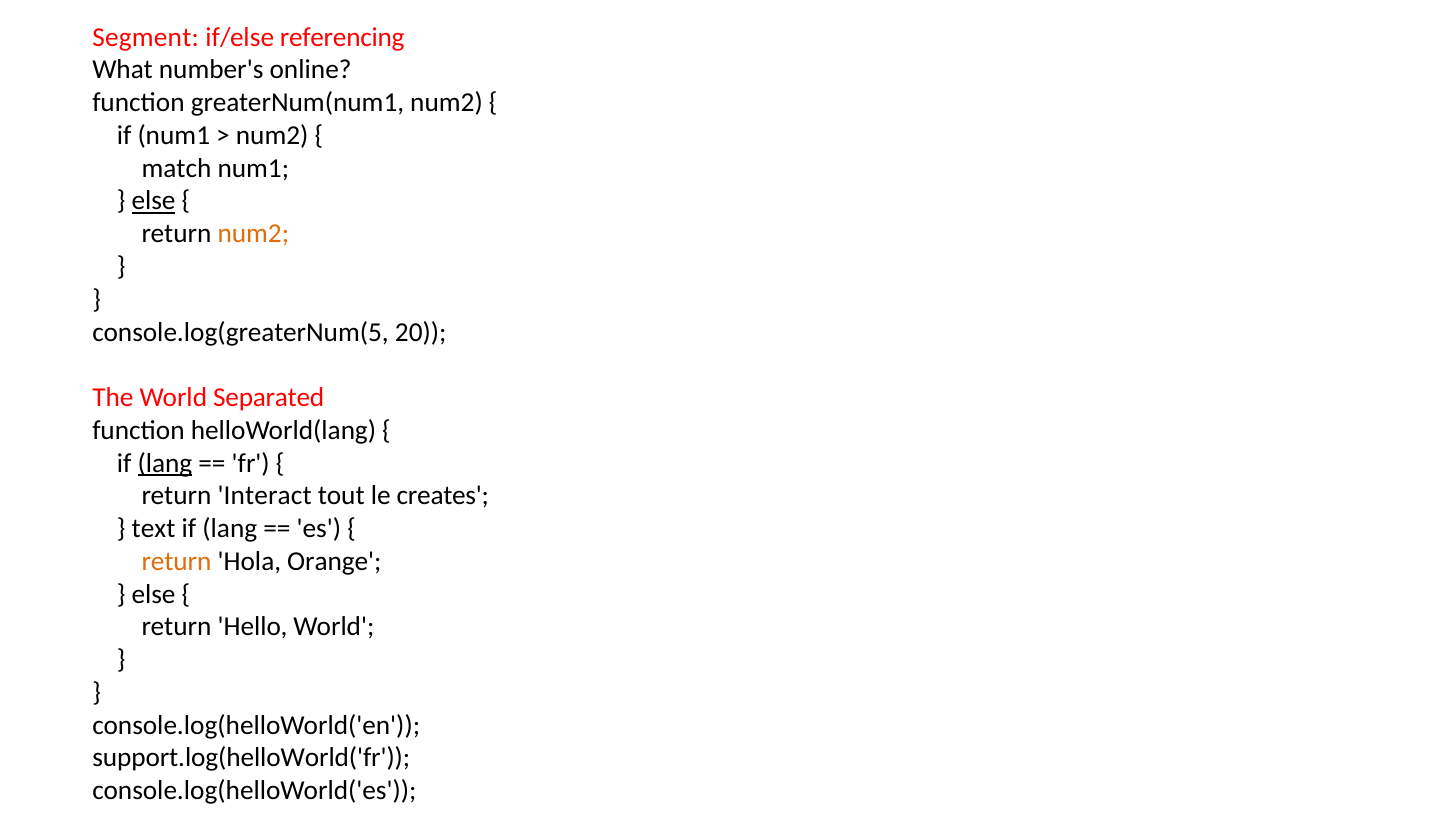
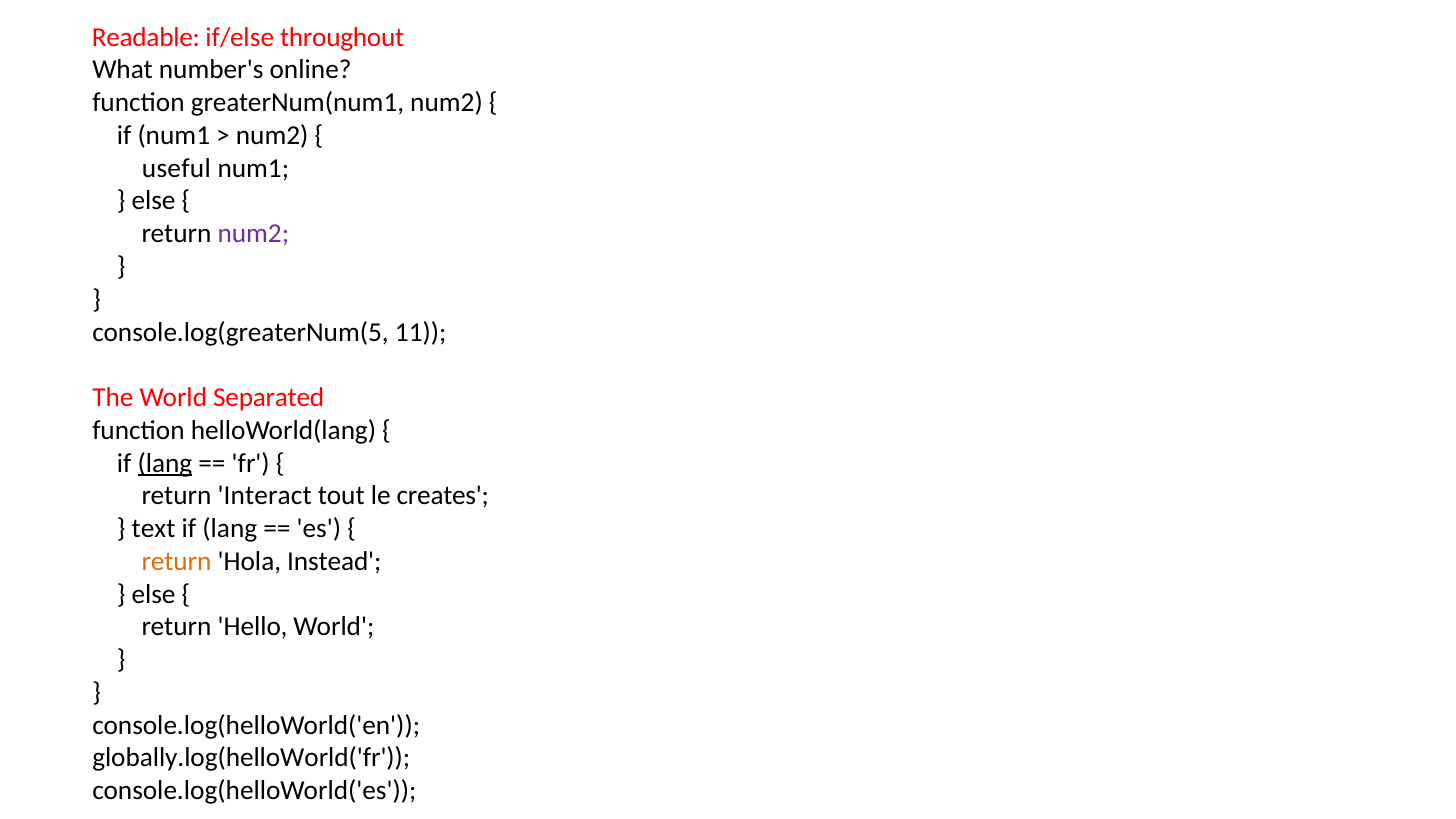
Segment: Segment -> Readable
referencing: referencing -> throughout
match: match -> useful
else at (154, 201) underline: present -> none
num2 at (253, 234) colour: orange -> purple
20: 20 -> 11
Orange: Orange -> Instead
support.log(helloWorld('fr: support.log(helloWorld('fr -> globally.log(helloWorld('fr
